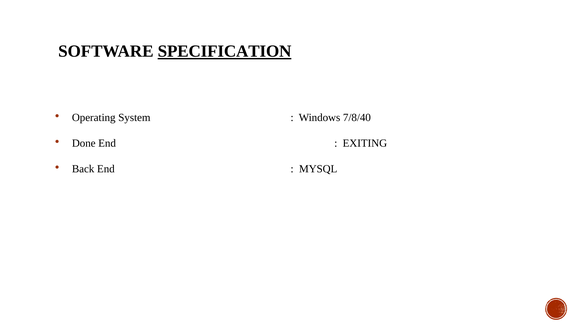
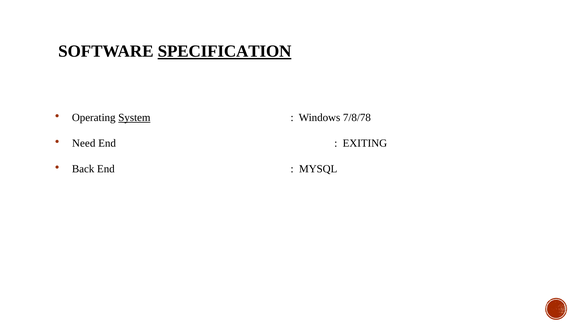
System underline: none -> present
7/8/40: 7/8/40 -> 7/8/78
Done: Done -> Need
